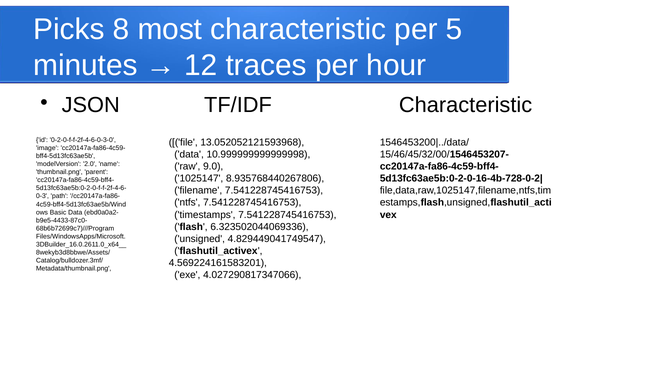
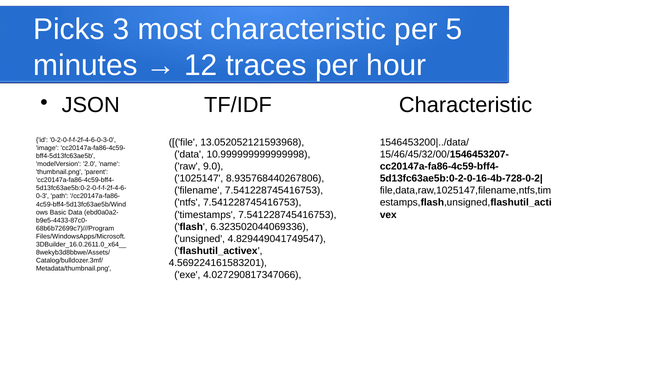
8: 8 -> 3
